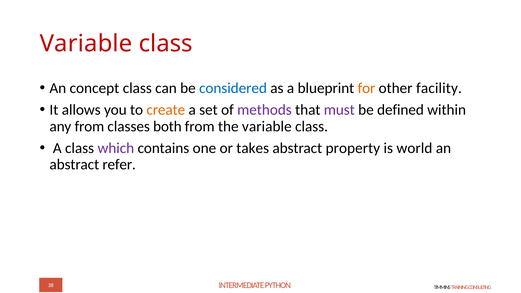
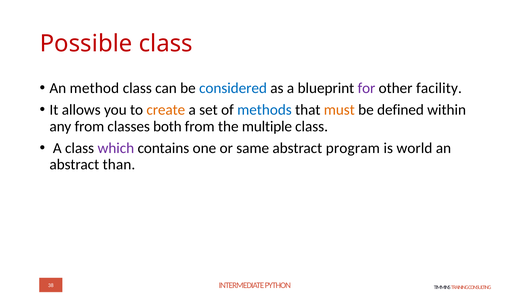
Variable at (86, 44): Variable -> Possible
concept: concept -> method
for colour: orange -> purple
methods colour: purple -> blue
must colour: purple -> orange
the variable: variable -> multiple
takes: takes -> same
property: property -> program
refer: refer -> than
